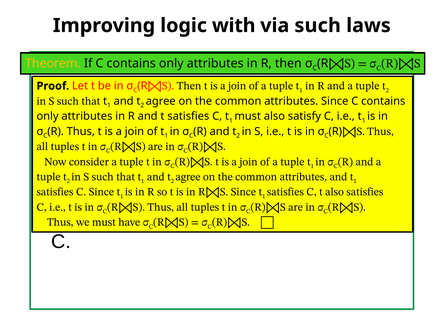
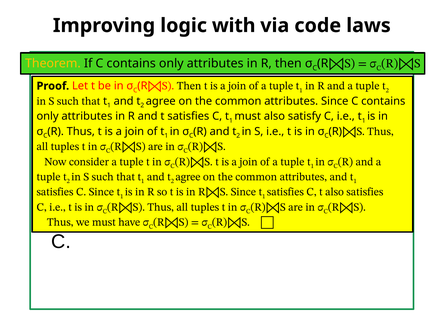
via such: such -> code
